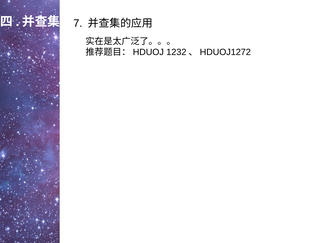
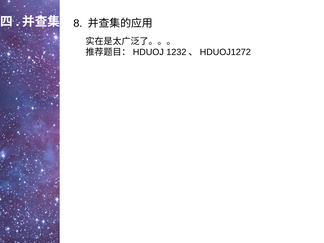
7: 7 -> 8
